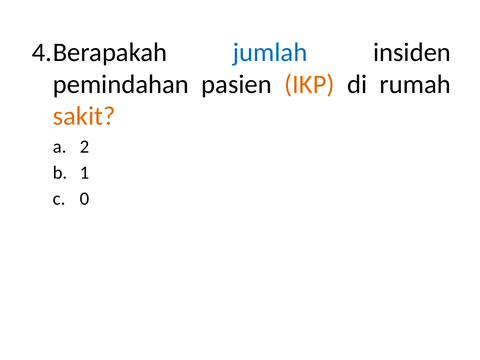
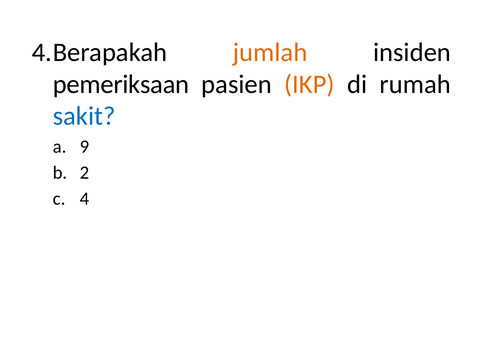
jumlah colour: blue -> orange
pemindahan: pemindahan -> pemeriksaan
sakit colour: orange -> blue
2: 2 -> 9
1: 1 -> 2
0: 0 -> 4
